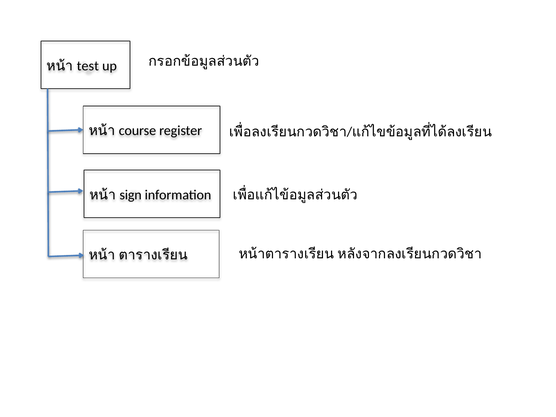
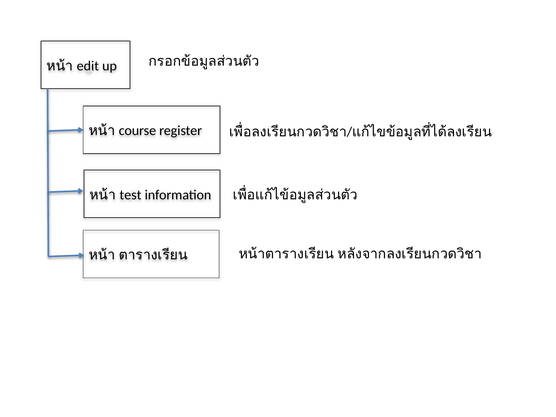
test: test -> edit
sign: sign -> test
